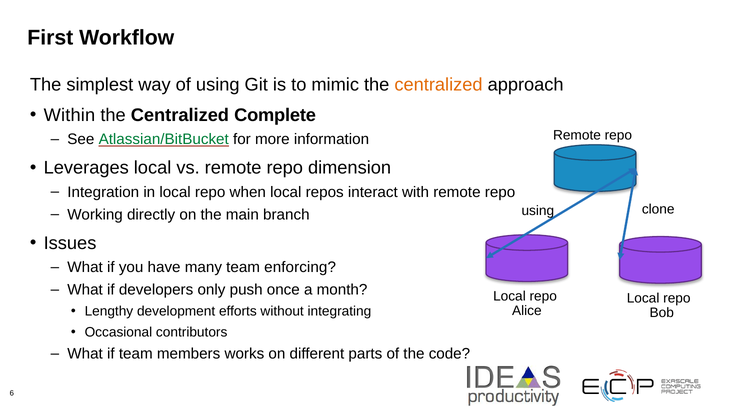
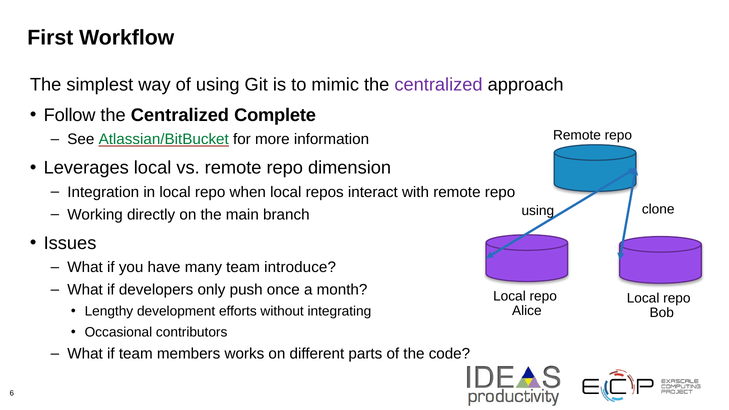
centralized at (439, 85) colour: orange -> purple
Within: Within -> Follow
enforcing: enforcing -> introduce
